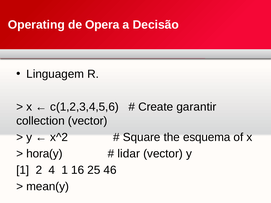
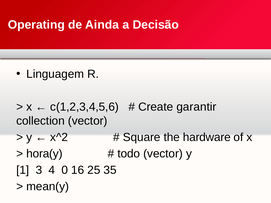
Opera: Opera -> Ainda
esquema: esquema -> hardware
lidar: lidar -> todo
2: 2 -> 3
4 1: 1 -> 0
46: 46 -> 35
